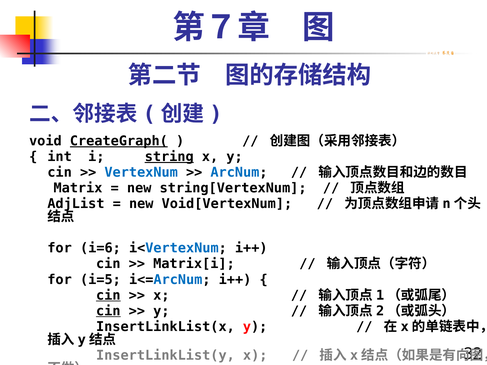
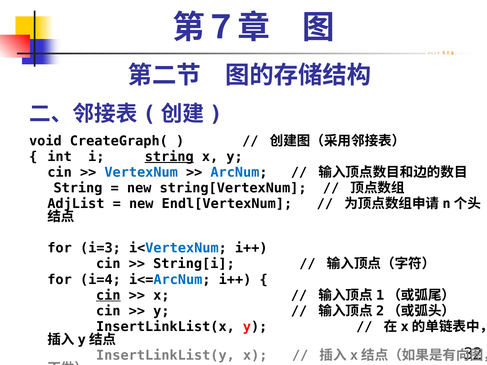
CreateGraph( underline: present -> none
Matrix at (78, 188): Matrix -> String
Void[VertexNum: Void[VertexNum -> Endl[VertexNum
i=6: i=6 -> i=3
Matrix[i: Matrix[i -> String[i
i=5: i=5 -> i=4
cin at (108, 311) underline: present -> none
